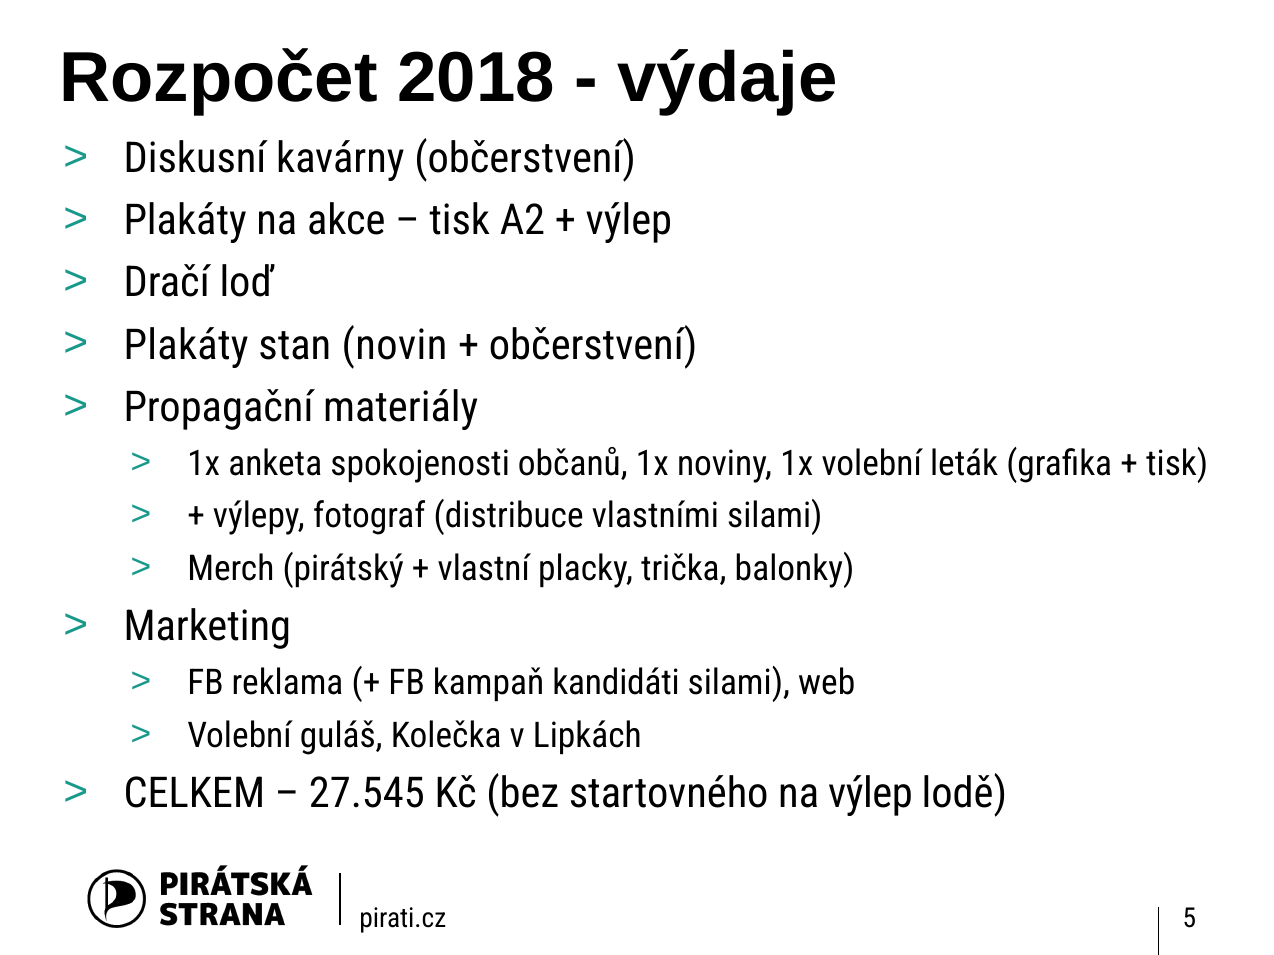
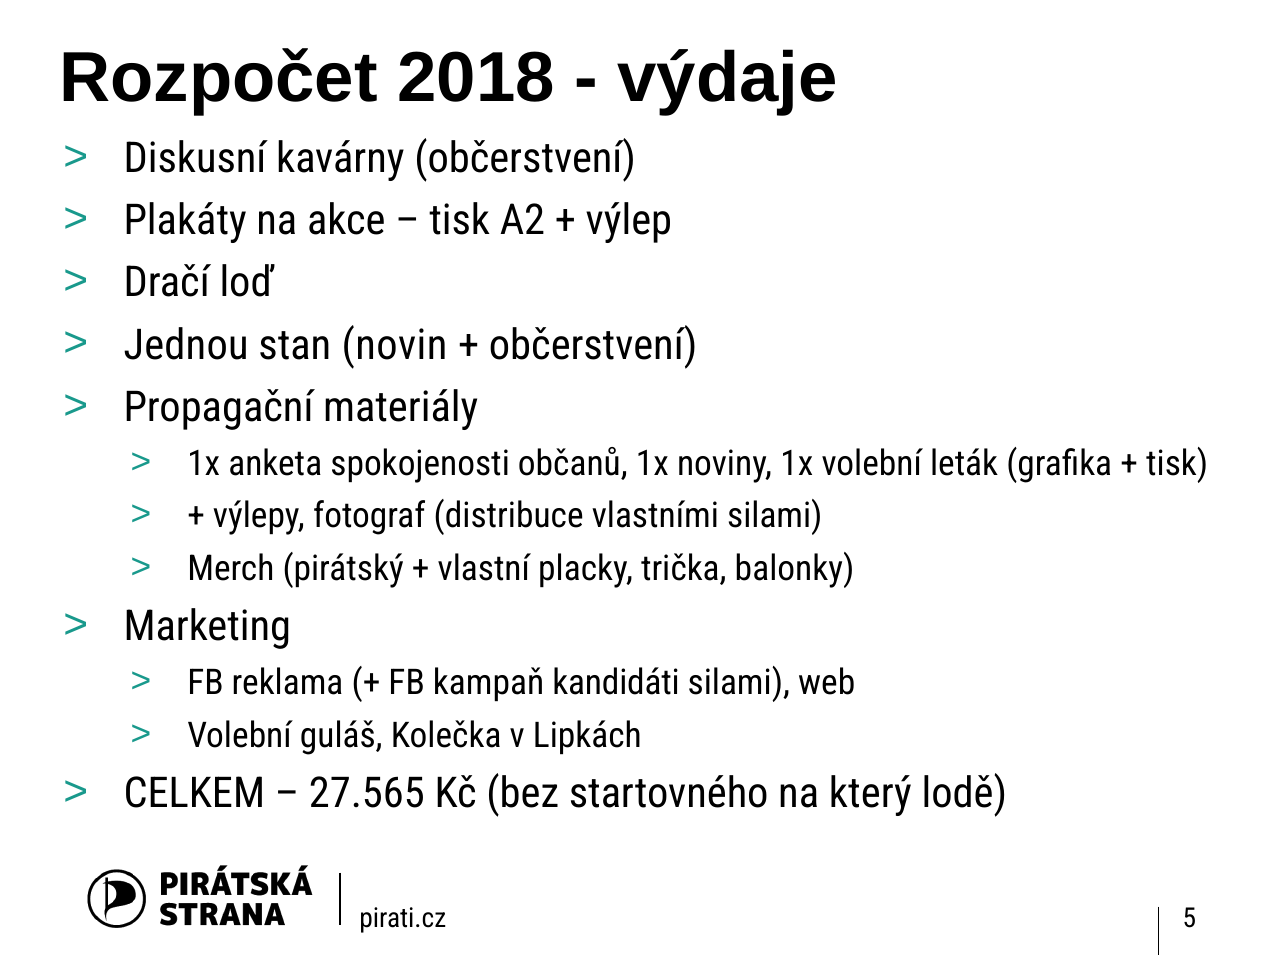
Plakáty at (186, 345): Plakáty -> Jednou
27.545: 27.545 -> 27.565
na výlep: výlep -> který
